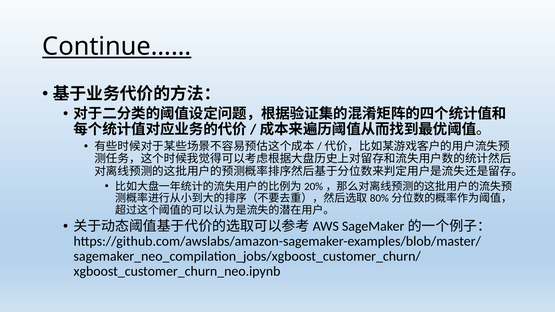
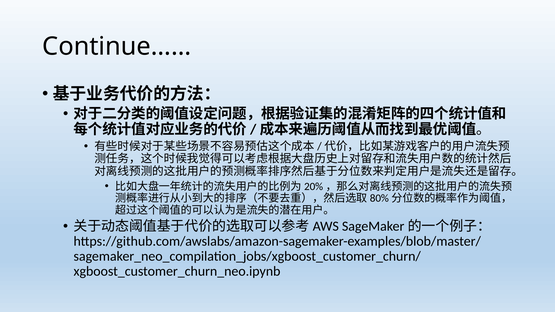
Continue…… underline: present -> none
